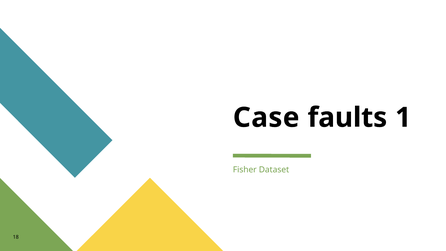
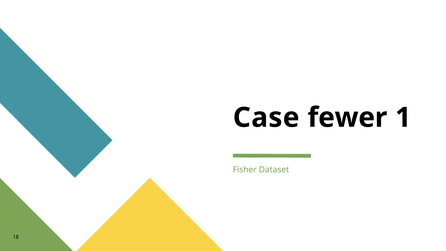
faults: faults -> fewer
